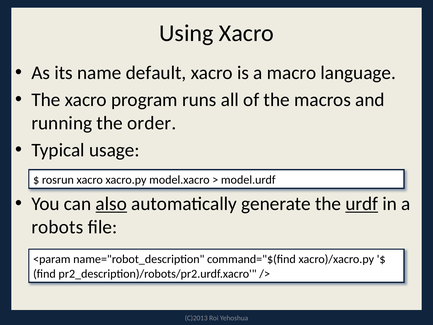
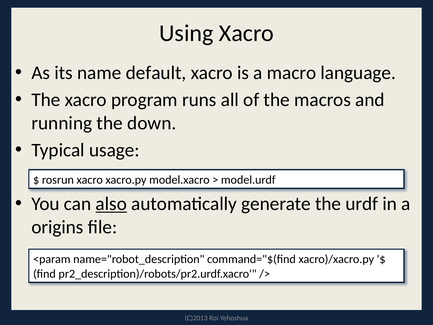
order: order -> down
urdf underline: present -> none
robots: robots -> origins
